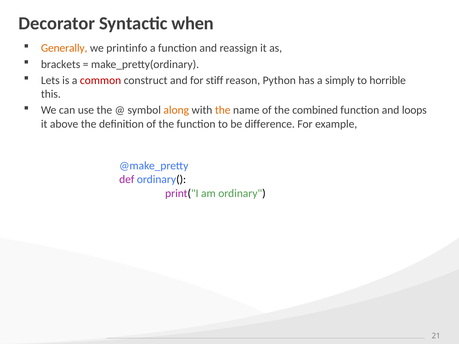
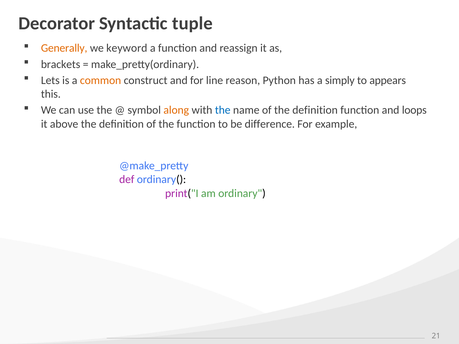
when: when -> tuple
printinfo: printinfo -> keyword
common colour: red -> orange
stiff: stiff -> line
horrible: horrible -> appears
the at (223, 110) colour: orange -> blue
of the combined: combined -> definition
